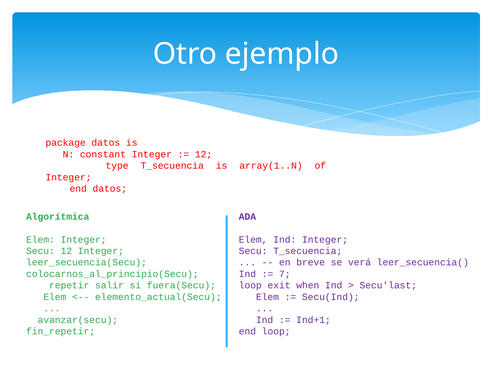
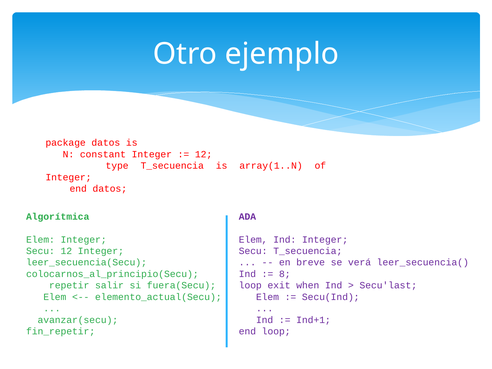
7: 7 -> 8
